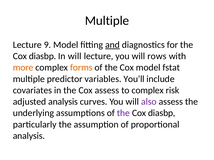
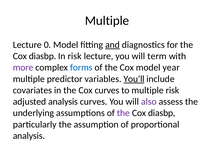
9: 9 -> 0
In will: will -> risk
rows: rows -> term
more colour: orange -> purple
forms colour: orange -> blue
fstat: fstat -> year
You’ll underline: none -> present
Cox assess: assess -> curves
to complex: complex -> multiple
